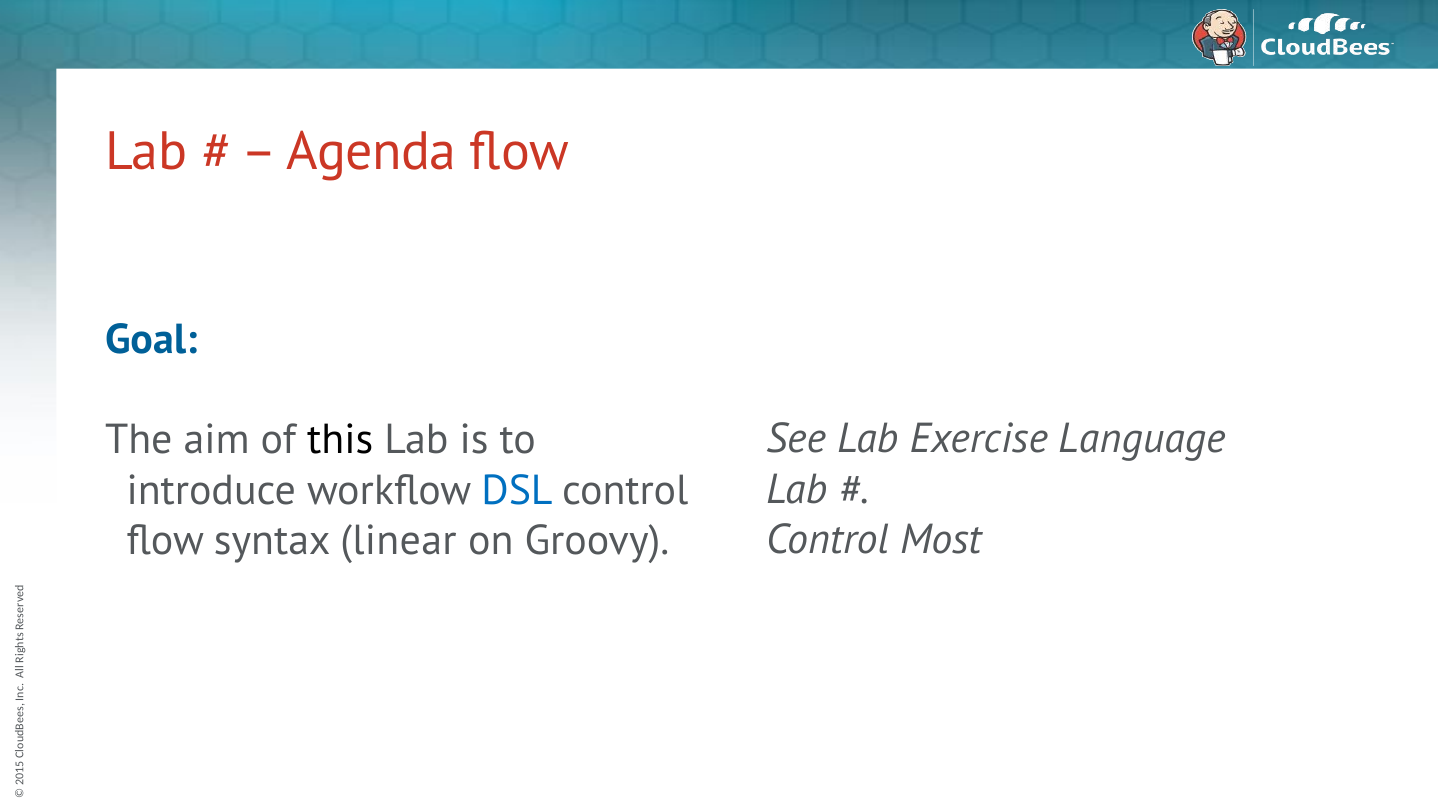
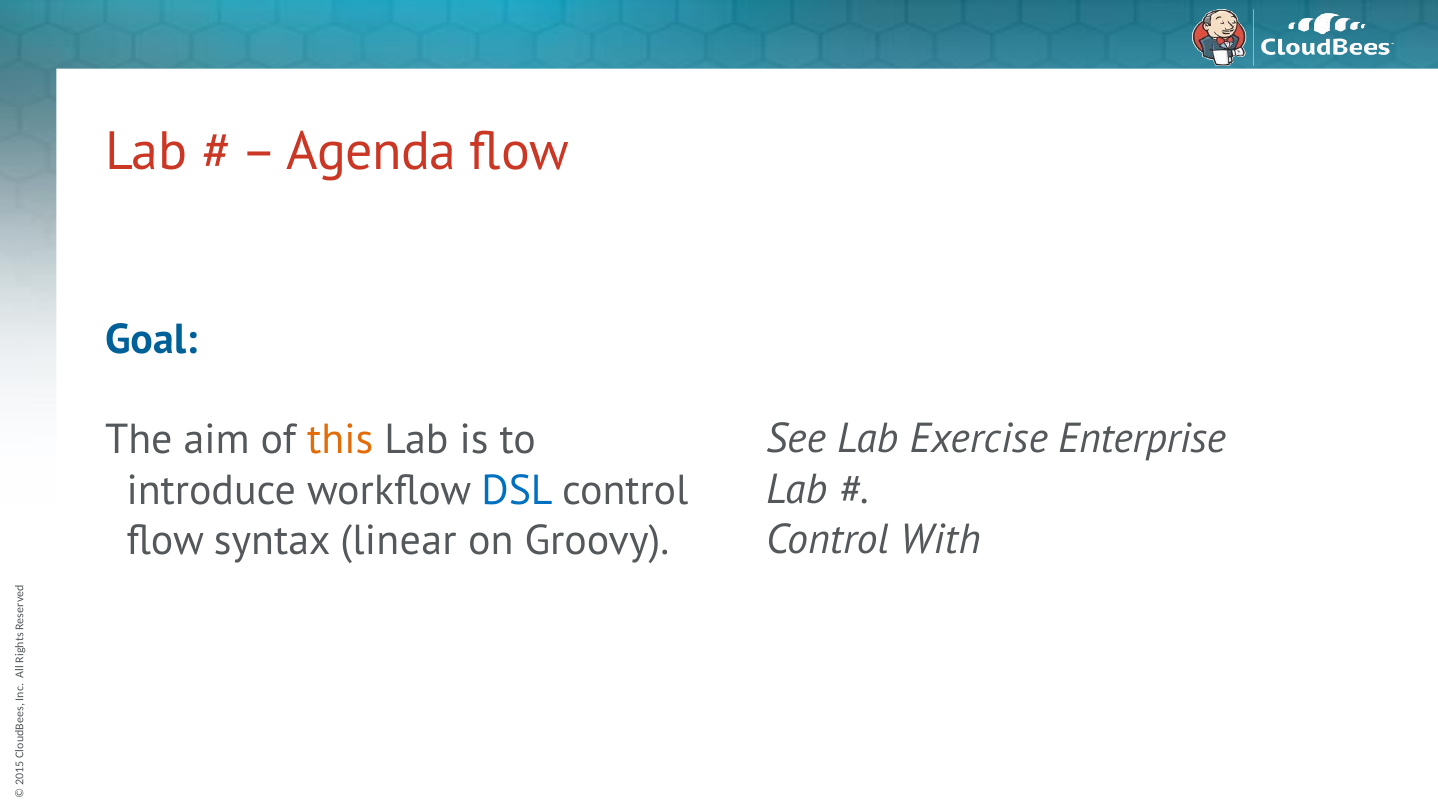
Language: Language -> Enterprise
this colour: black -> orange
Most: Most -> With
